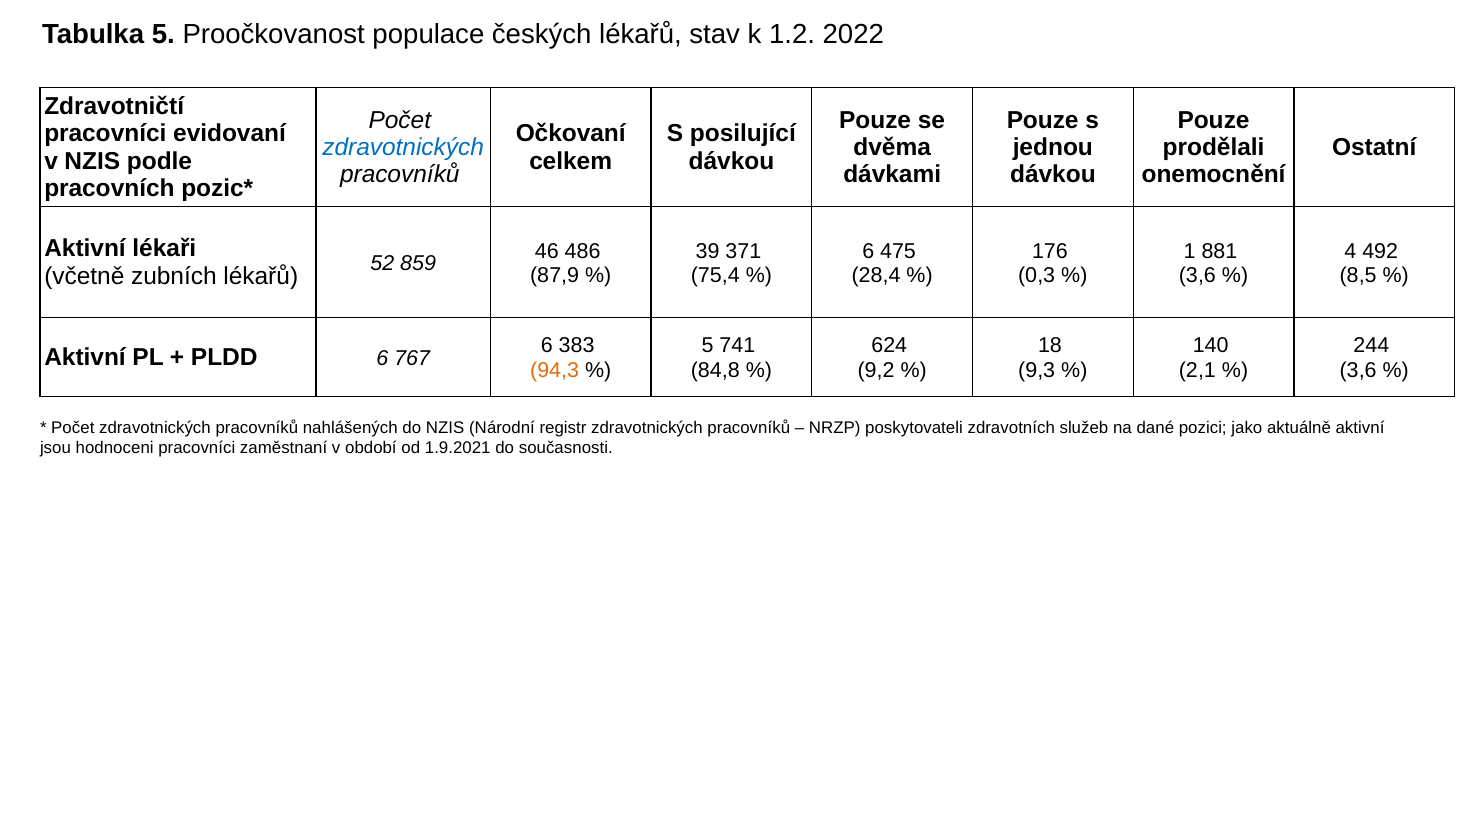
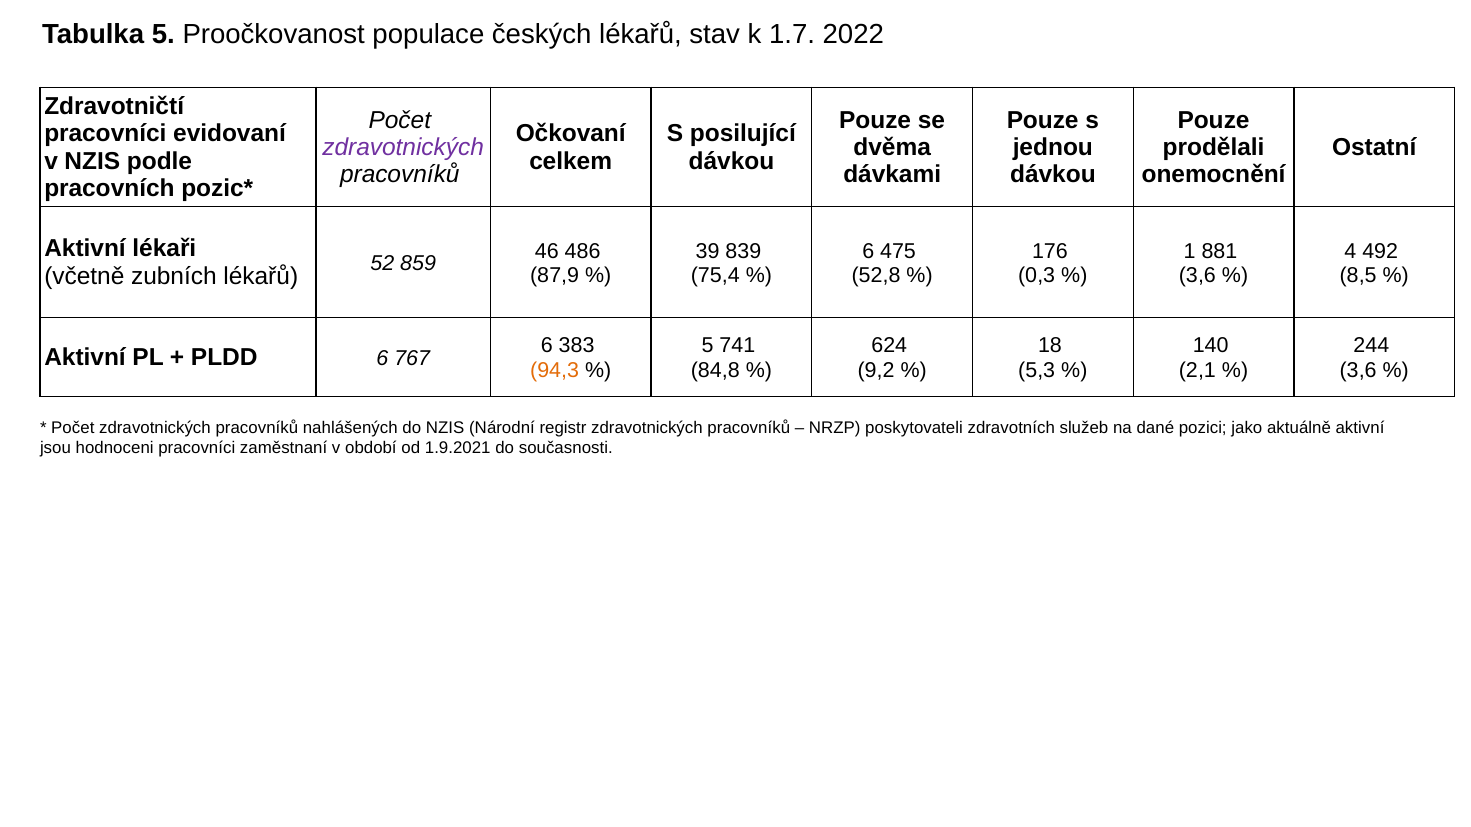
1.2: 1.2 -> 1.7
zdravotnických at (403, 147) colour: blue -> purple
371: 371 -> 839
28,4: 28,4 -> 52,8
9,3: 9,3 -> 5,3
